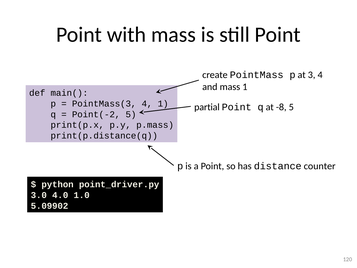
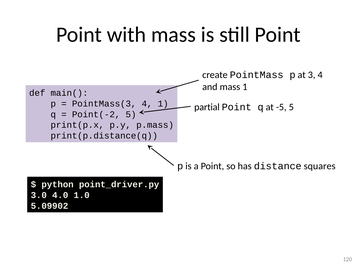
-8: -8 -> -5
counter: counter -> squares
